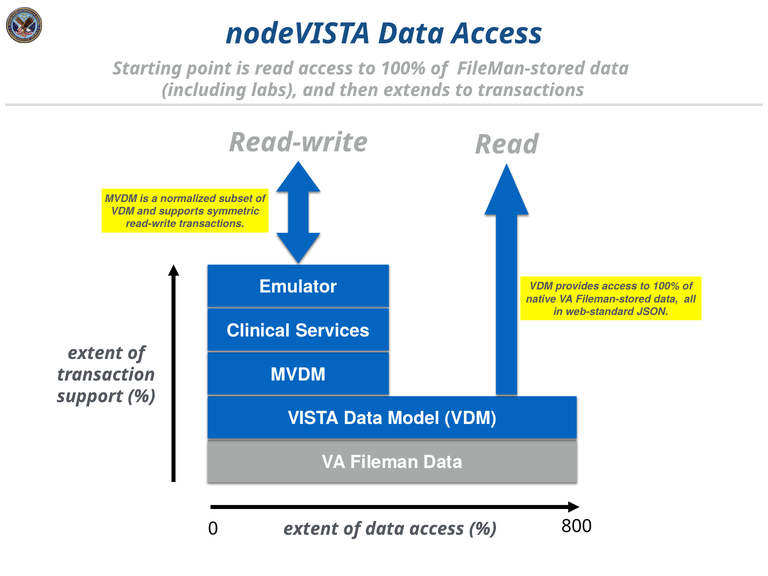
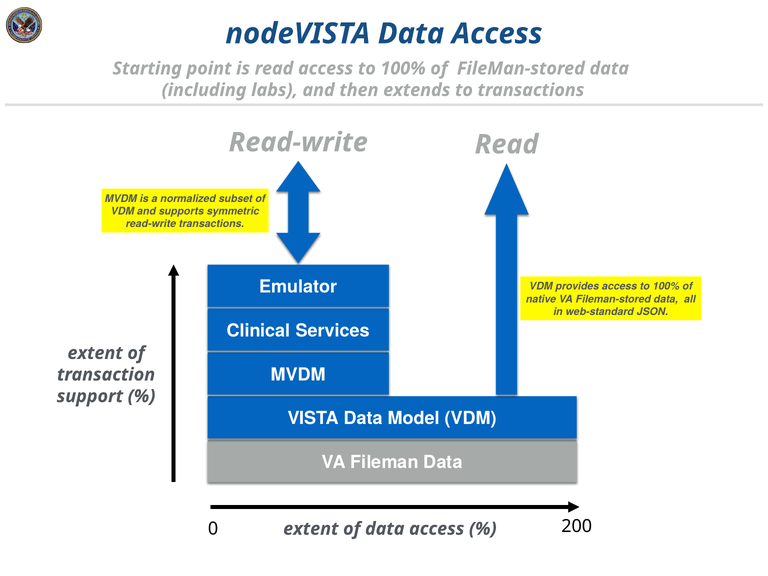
800: 800 -> 200
